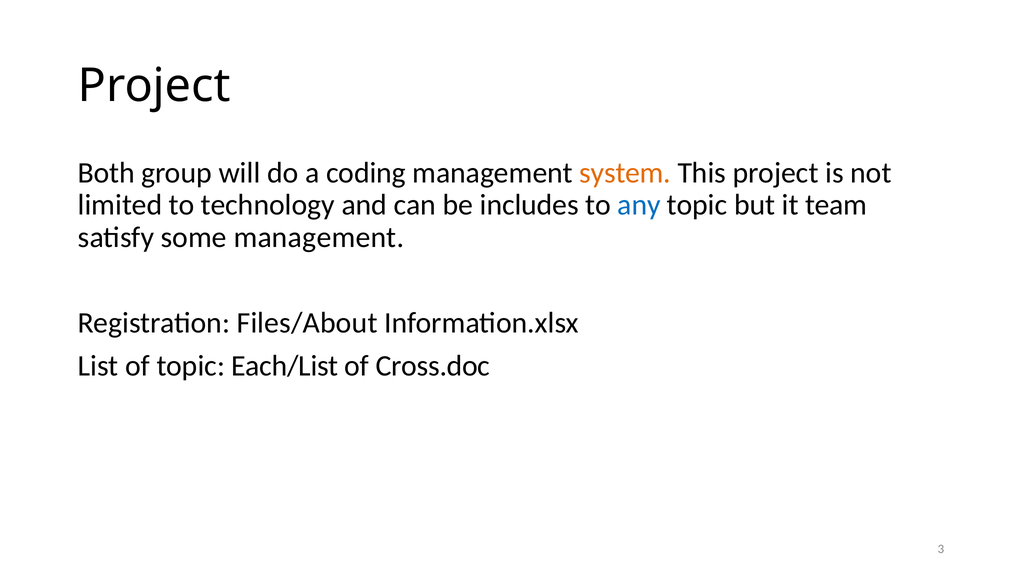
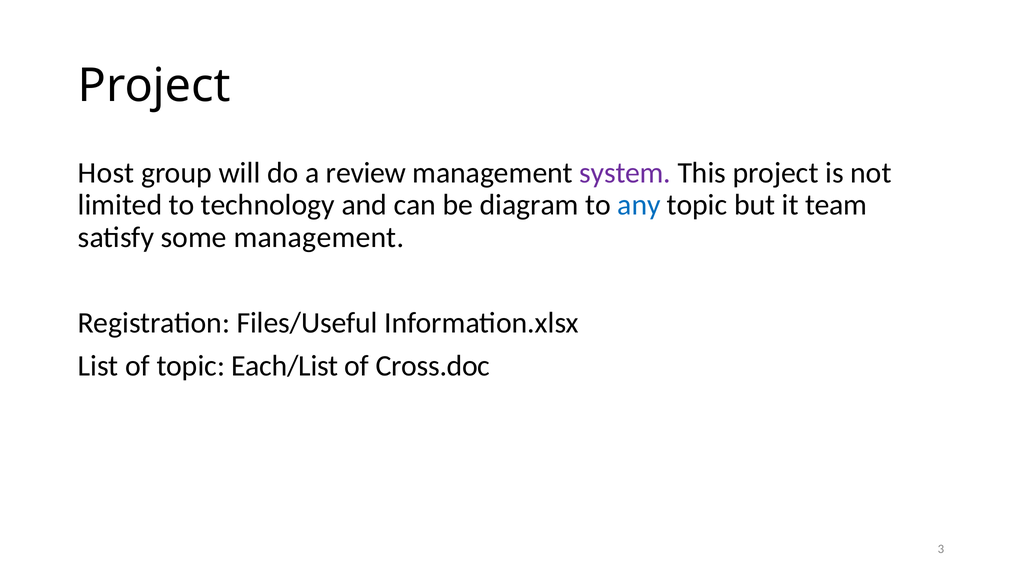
Both: Both -> Host
coding: coding -> review
system colour: orange -> purple
includes: includes -> diagram
Files/About: Files/About -> Files/Useful
